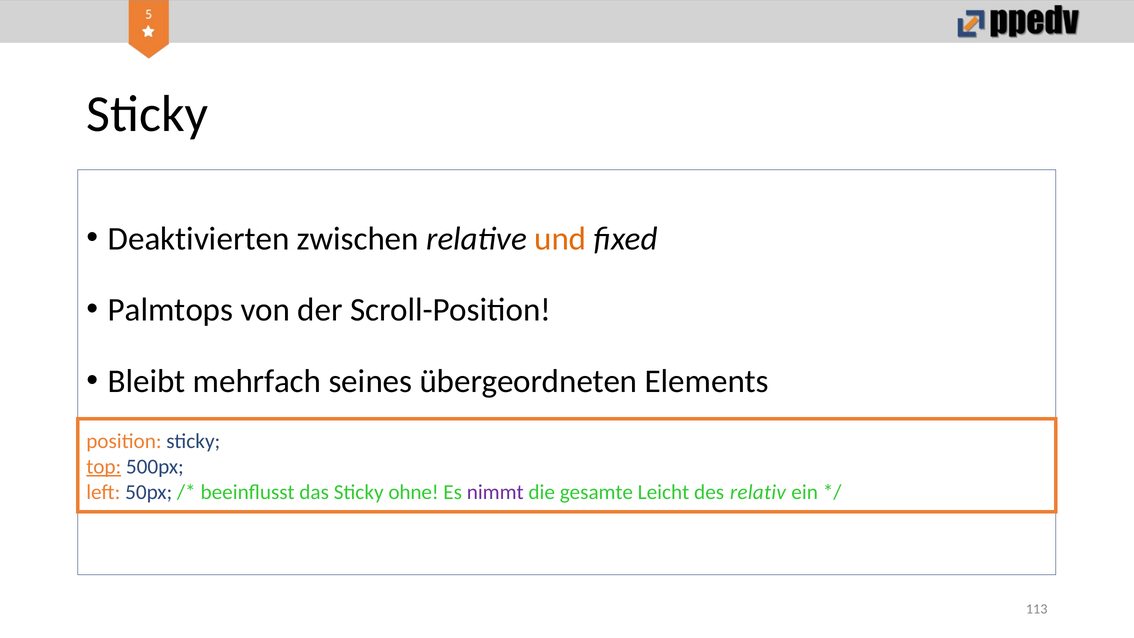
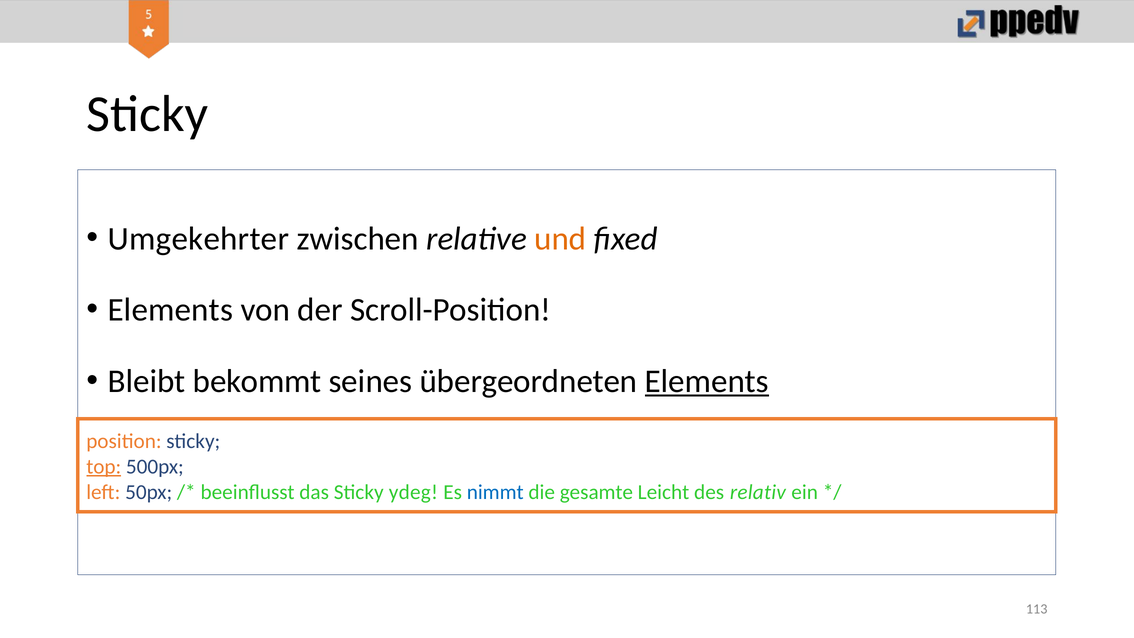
Deaktivierten: Deaktivierten -> Umgekehrter
Palmtops at (170, 310): Palmtops -> Elements
mehrfach: mehrfach -> bekommt
Elements at (707, 381) underline: none -> present
ohne: ohne -> ydeg
nimmt colour: purple -> blue
